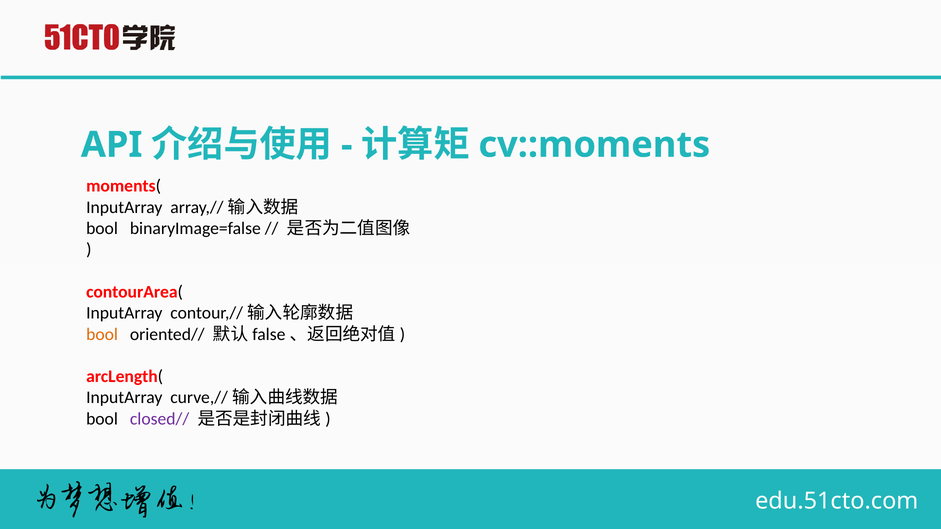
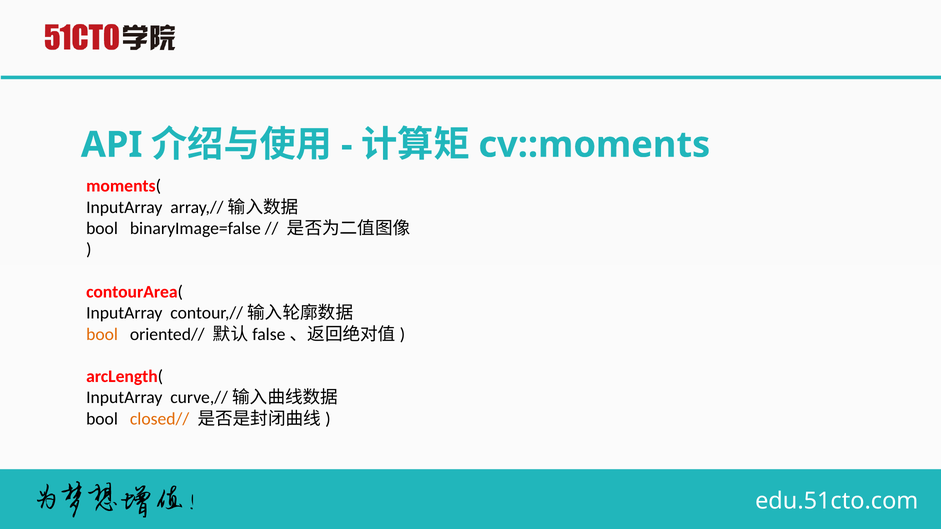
closed// colour: purple -> orange
